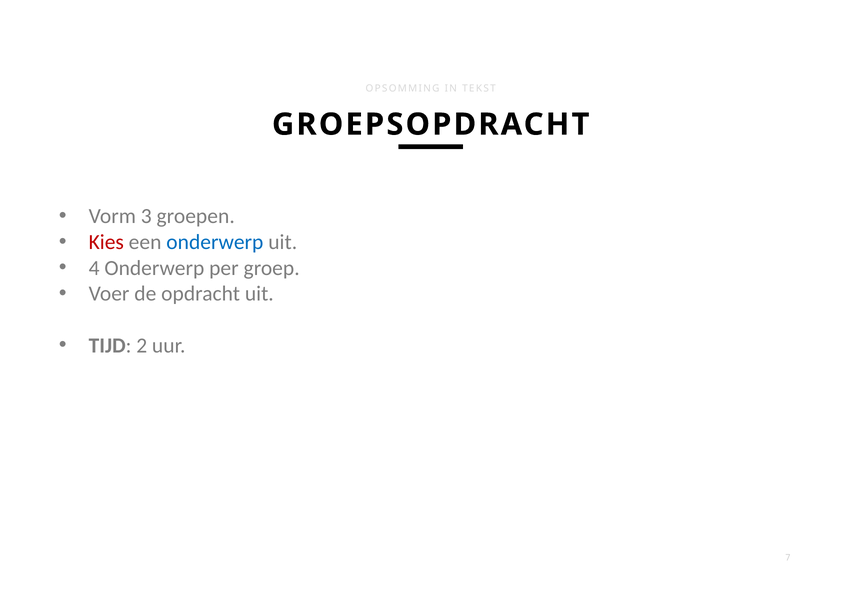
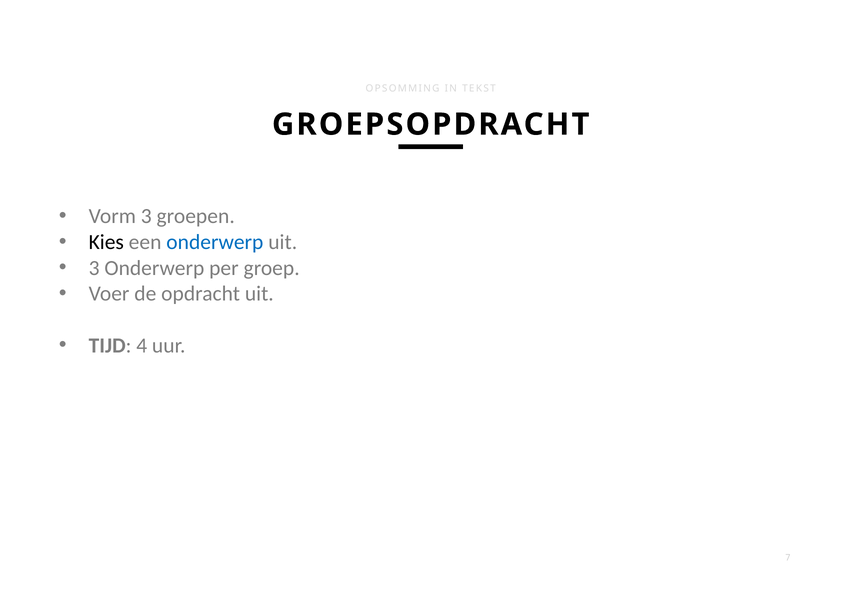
Kies colour: red -> black
4 at (94, 268): 4 -> 3
2: 2 -> 4
